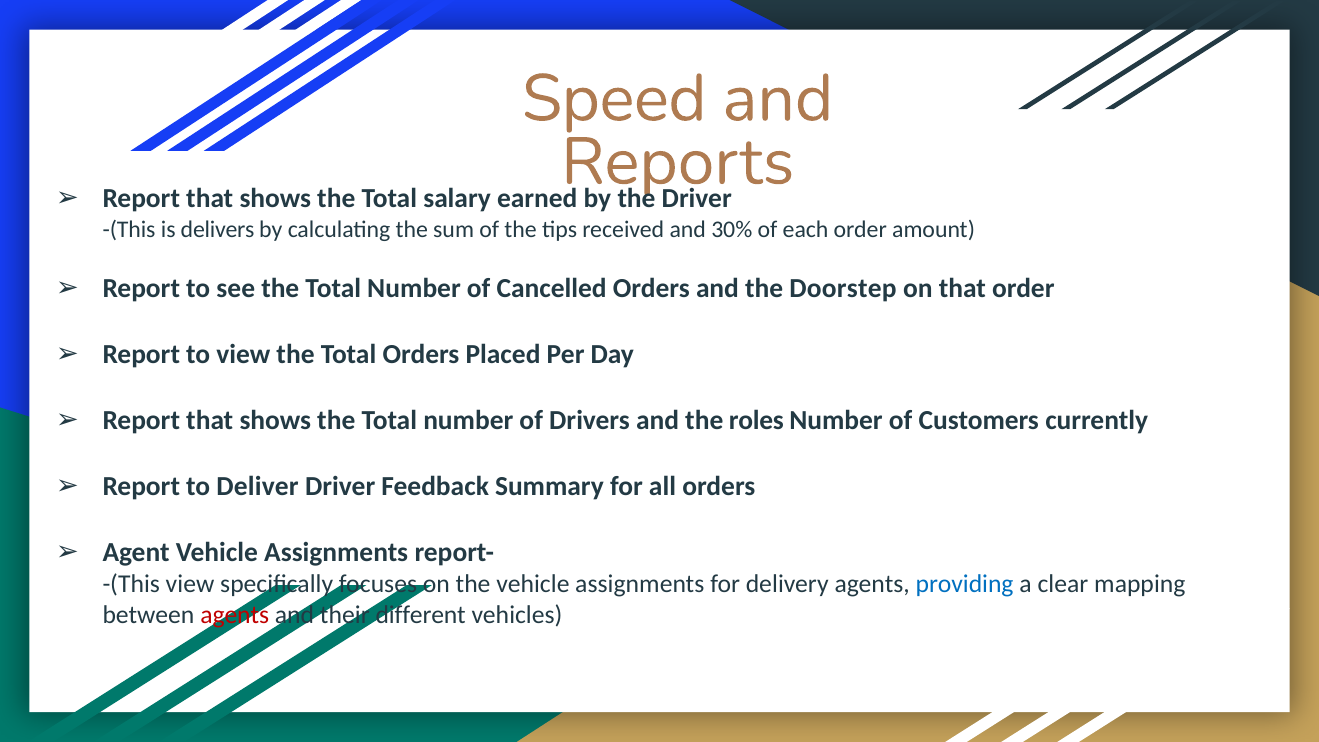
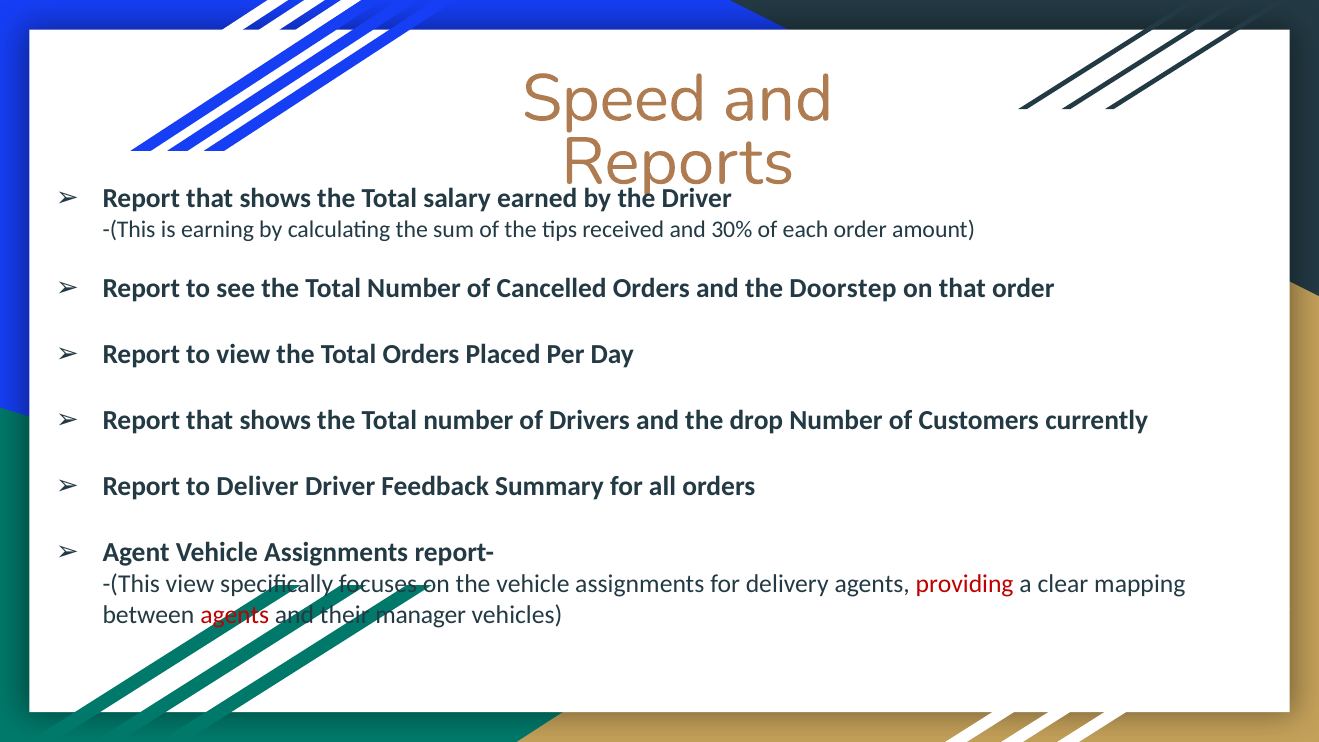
delivers: delivers -> earning
roles: roles -> drop
providing colour: blue -> red
different: different -> manager
